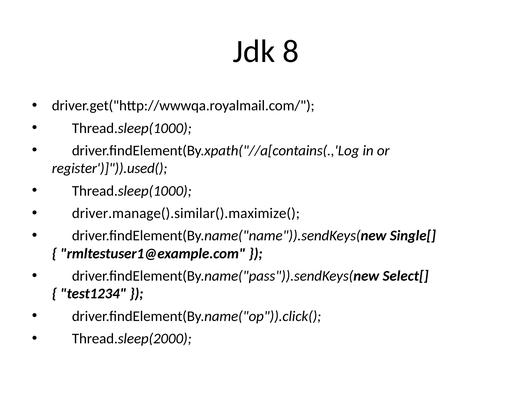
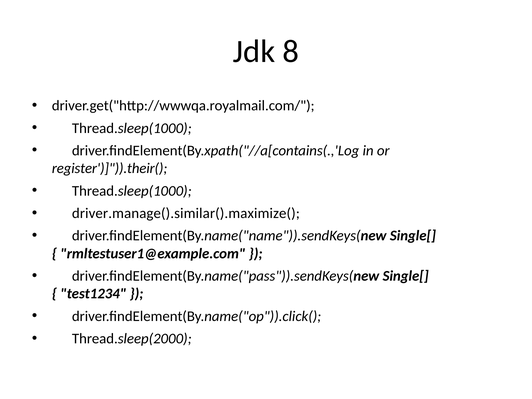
register')]")).used(: register')]")).used( -> register')]")).their(
driver.findElement(By.name("pass")).sendKeys(new Select[: Select[ -> Single[
